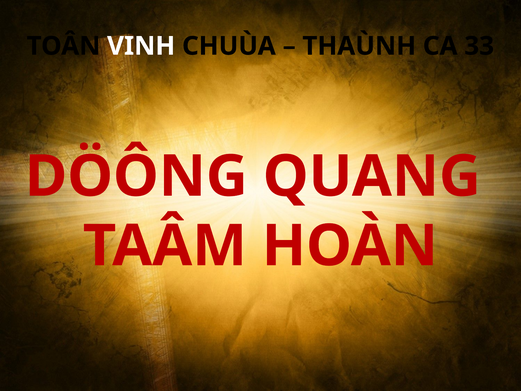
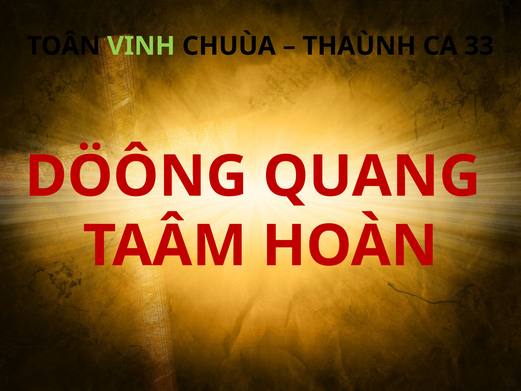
VINH colour: white -> light green
